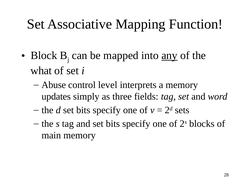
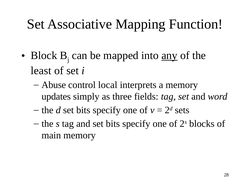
what: what -> least
level: level -> local
